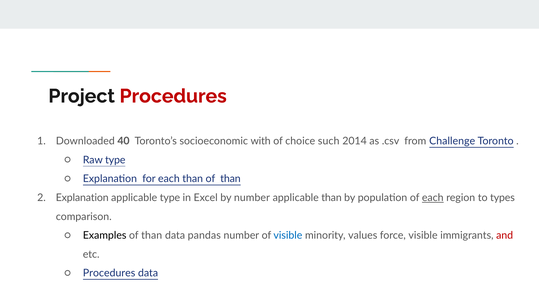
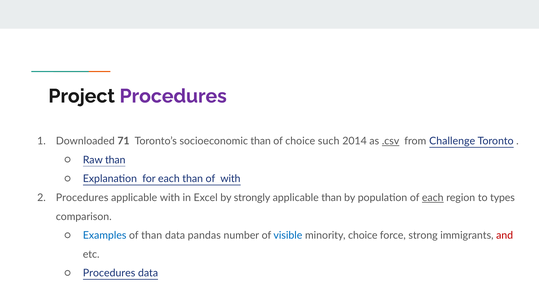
Procedures at (173, 96) colour: red -> purple
40: 40 -> 71
socioeconomic with: with -> than
.csv underline: none -> present
Raw type: type -> than
than at (230, 179): than -> with
Explanation at (82, 198): Explanation -> Procedures
applicable type: type -> with
by number: number -> strongly
Examples colour: black -> blue
minority values: values -> choice
force visible: visible -> strong
